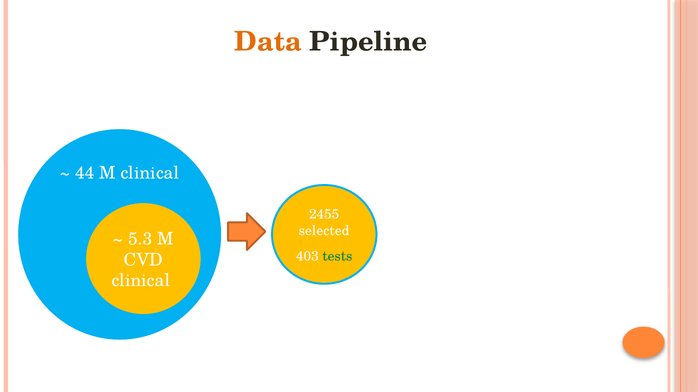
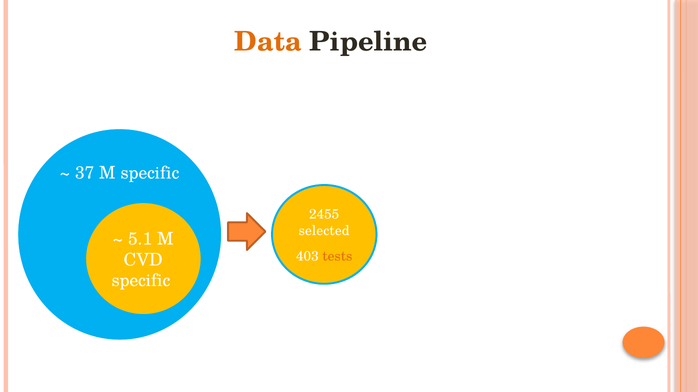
44: 44 -> 37
M clinical: clinical -> specific
5.3: 5.3 -> 5.1
tests colour: green -> orange
clinical at (141, 281): clinical -> specific
